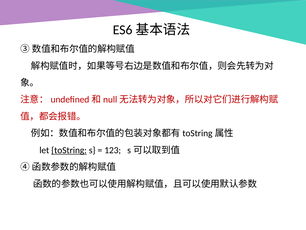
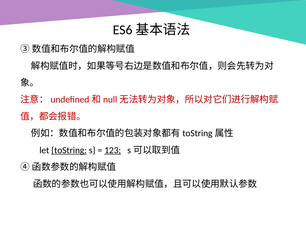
123 underline: none -> present
